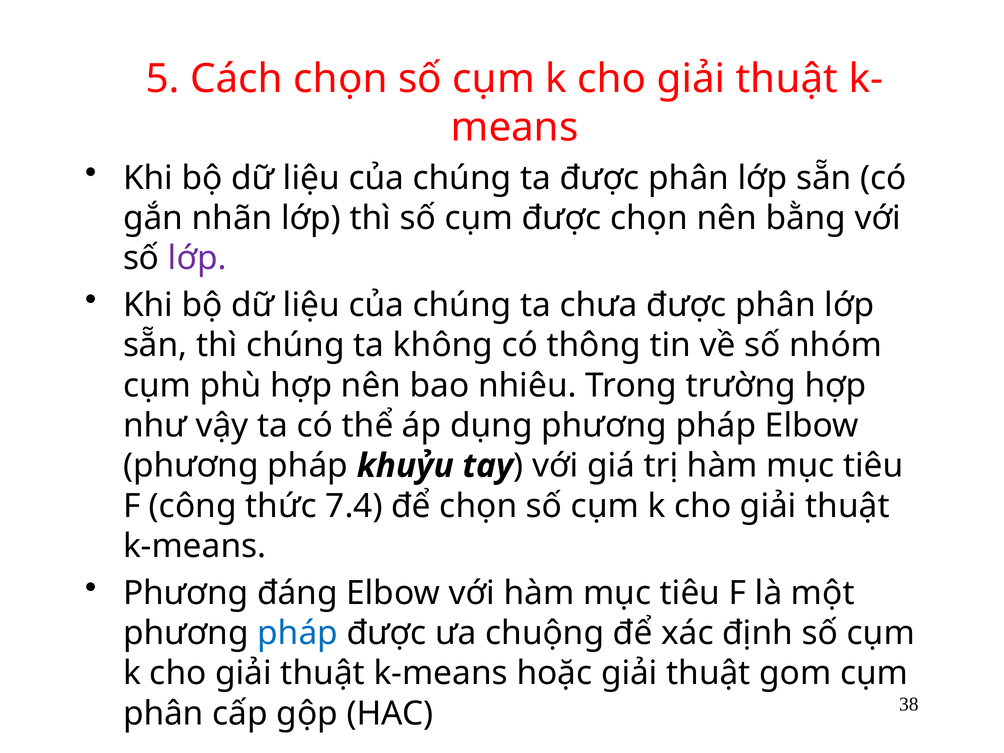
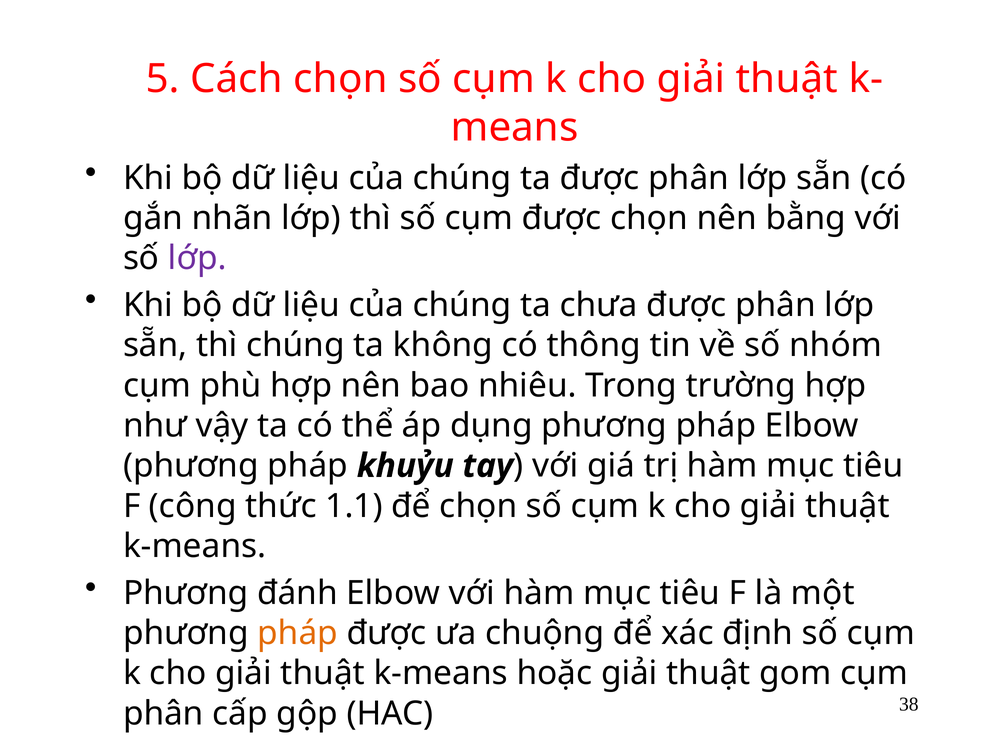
7.4: 7.4 -> 1.1
đáng: đáng -> đánh
pháp at (298, 633) colour: blue -> orange
